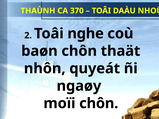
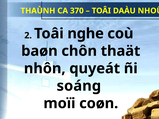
ngaøy: ngaøy -> soáng
moïi chôn: chôn -> coøn
